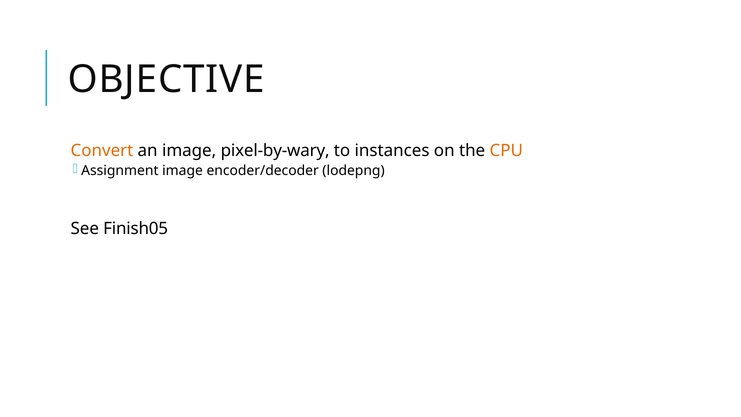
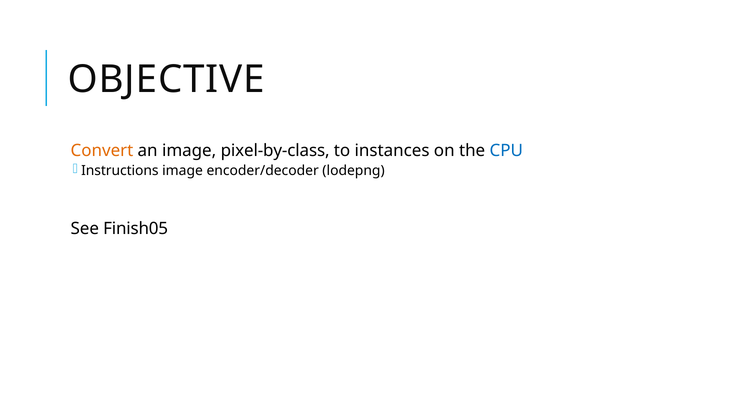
pixel-by-wary: pixel-by-wary -> pixel-by-class
CPU colour: orange -> blue
Assignment: Assignment -> Instructions
